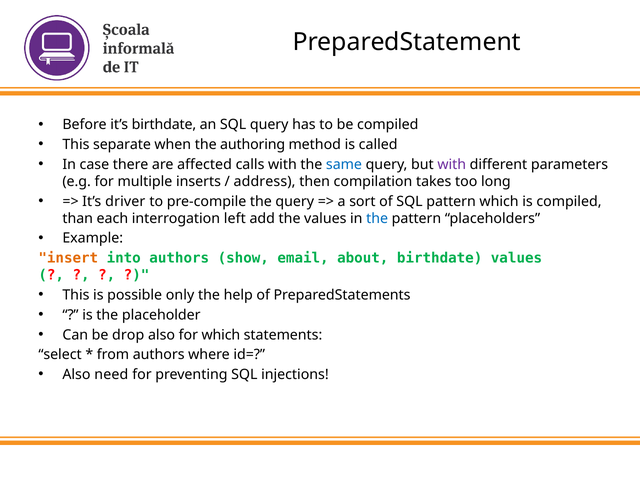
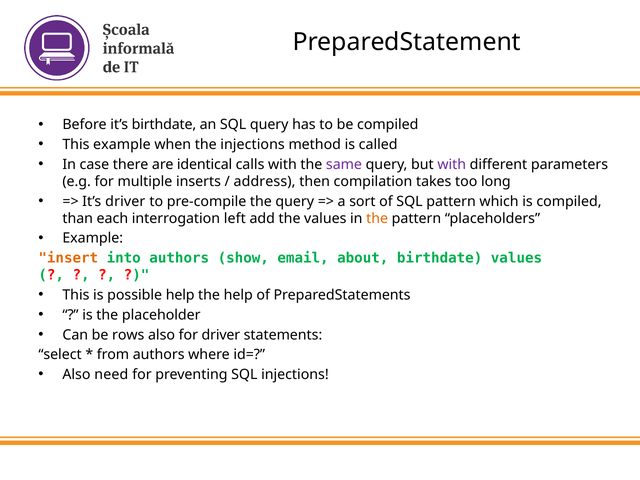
This separate: separate -> example
the authoring: authoring -> injections
affected: affected -> identical
same colour: blue -> purple
the at (377, 218) colour: blue -> orange
possible only: only -> help
drop: drop -> rows
for which: which -> driver
